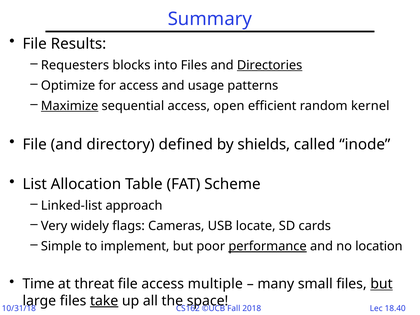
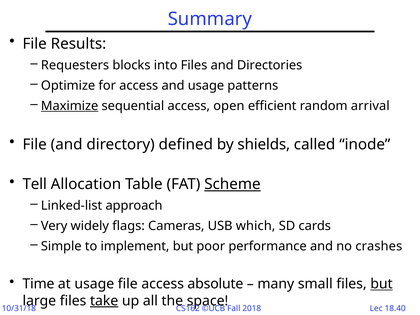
Directories underline: present -> none
kernel: kernel -> arrival
List: List -> Tell
Scheme underline: none -> present
locate: locate -> which
performance underline: present -> none
location: location -> crashes
at threat: threat -> usage
multiple: multiple -> absolute
